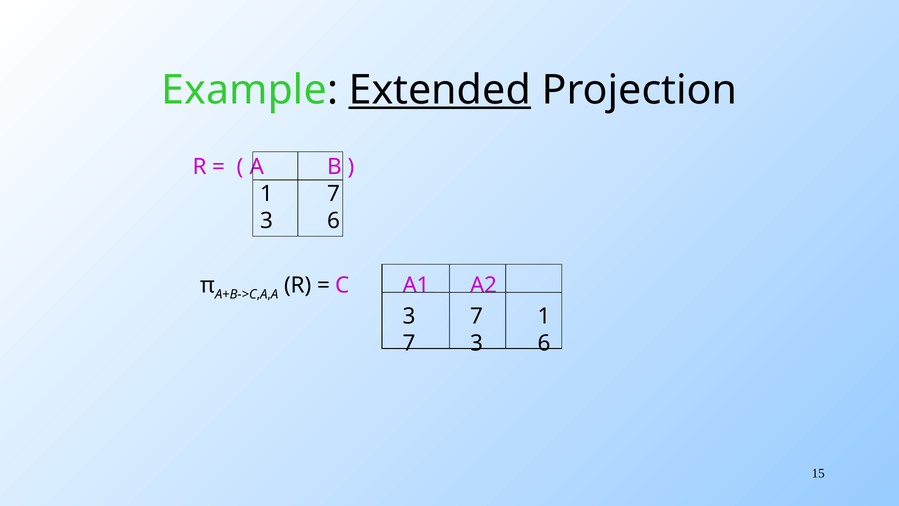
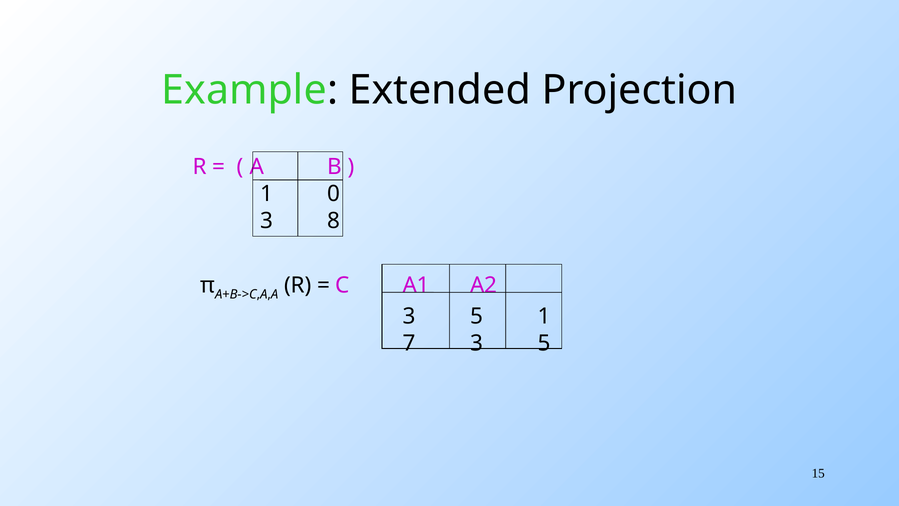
Extended underline: present -> none
7 at (334, 194): 7 -> 0
6 at (334, 221): 6 -> 8
7 at (477, 316): 7 -> 5
6 at (544, 343): 6 -> 5
